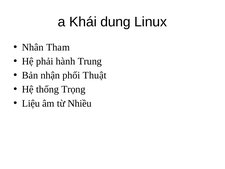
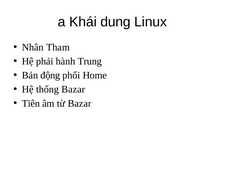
nhận: nhận -> động
Thuật: Thuật -> Home
thống Trọng: Trọng -> Bazar
Liệu: Liệu -> Tiên
từ Nhiều: Nhiều -> Bazar
